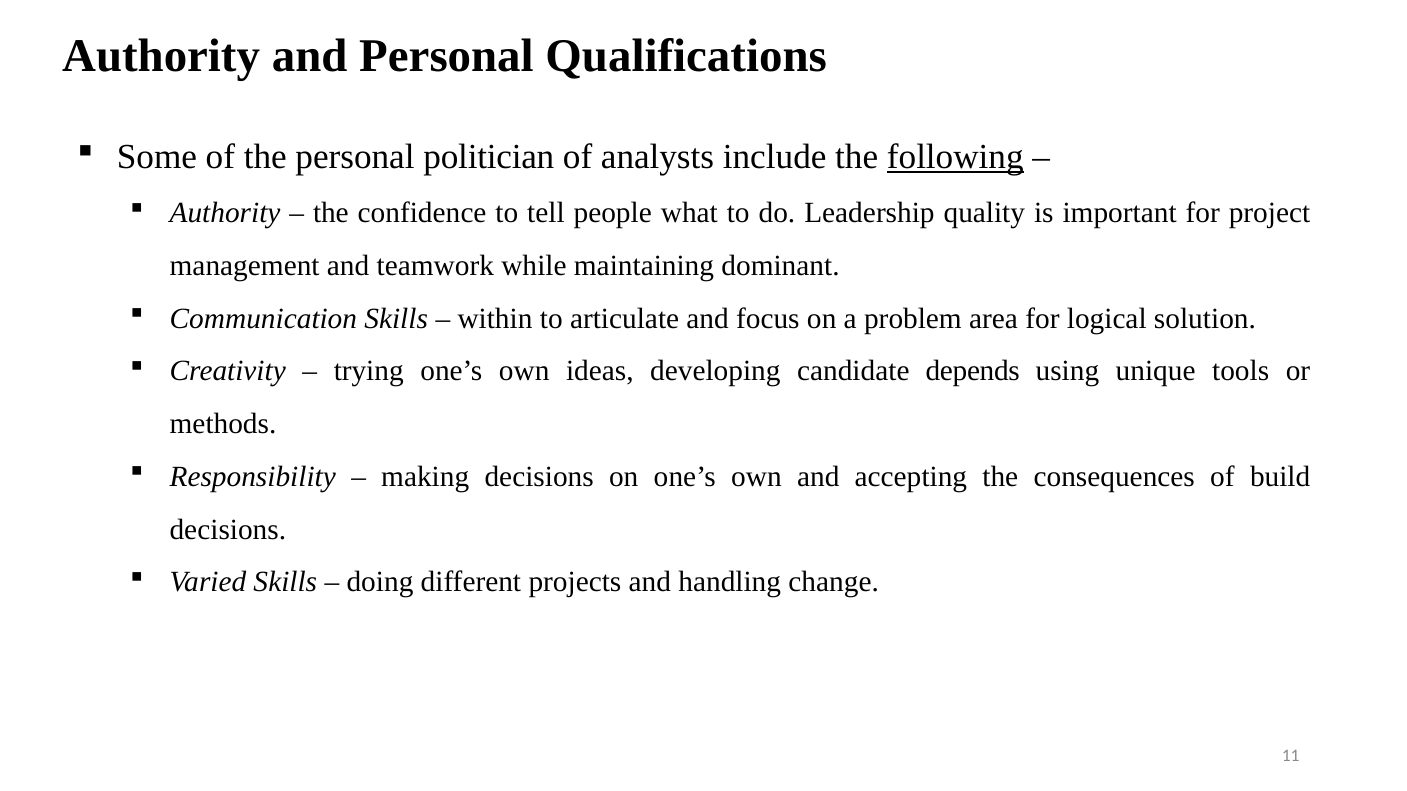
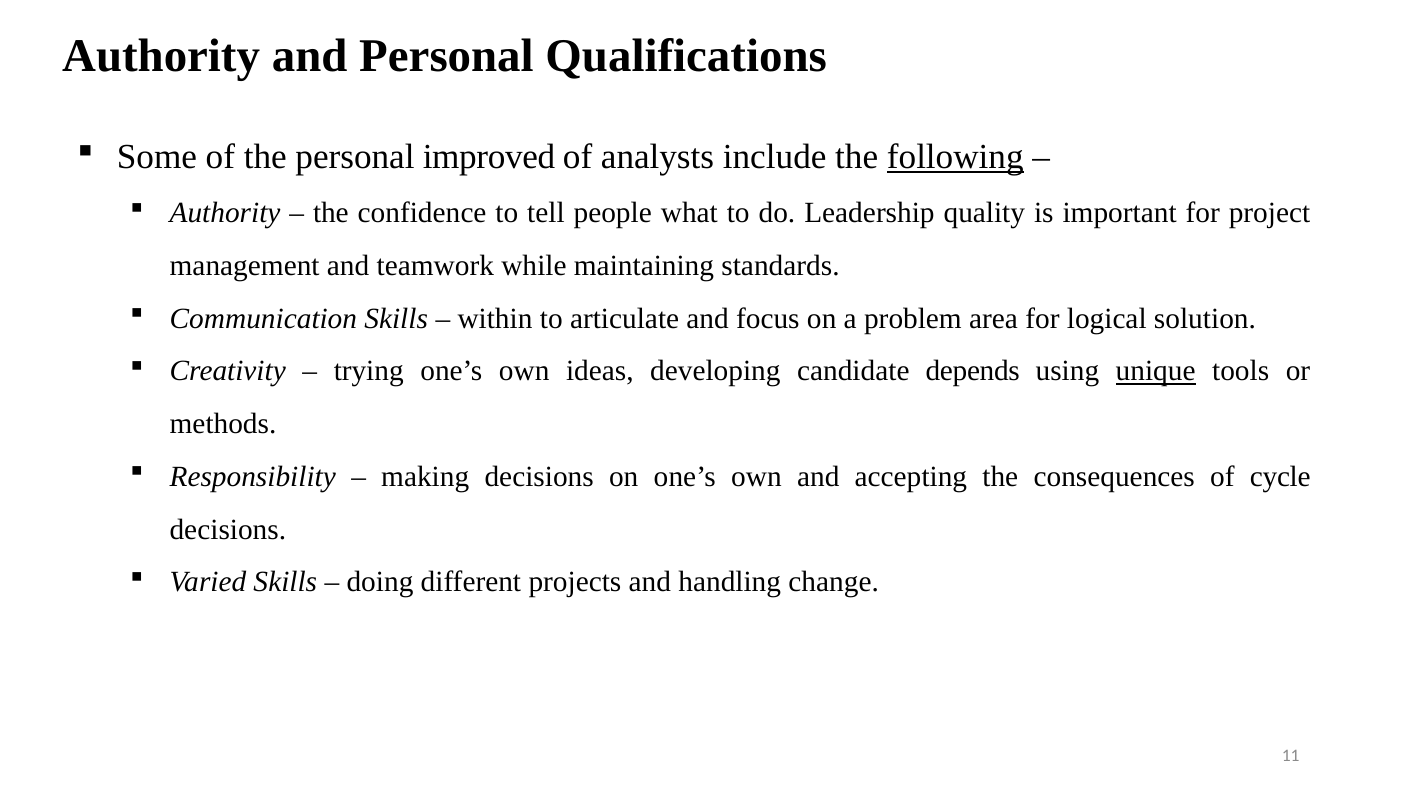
politician: politician -> improved
dominant: dominant -> standards
unique underline: none -> present
build: build -> cycle
